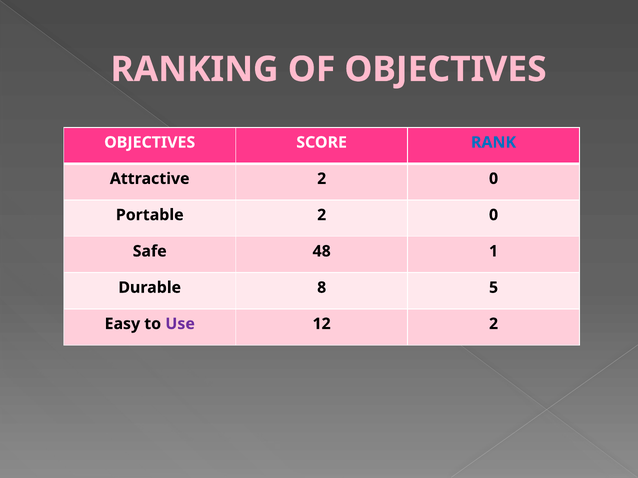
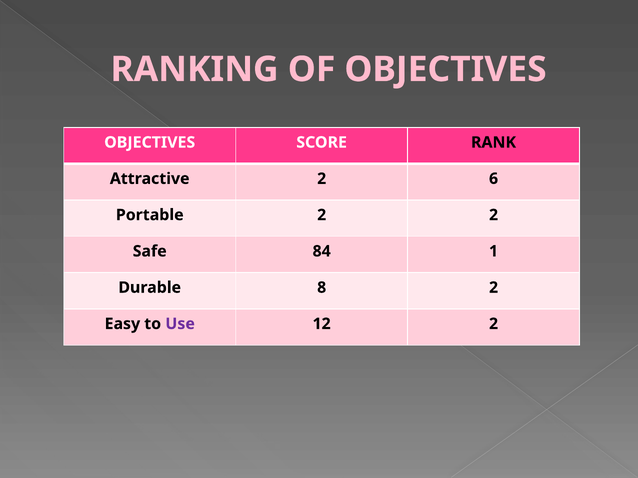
RANK colour: blue -> black
Attractive 2 0: 0 -> 6
Portable 2 0: 0 -> 2
48: 48 -> 84
8 5: 5 -> 2
